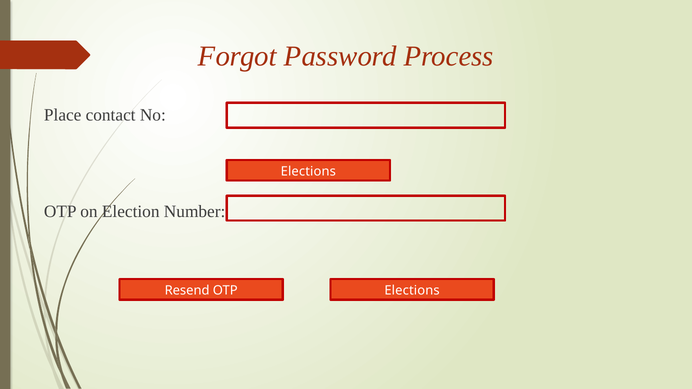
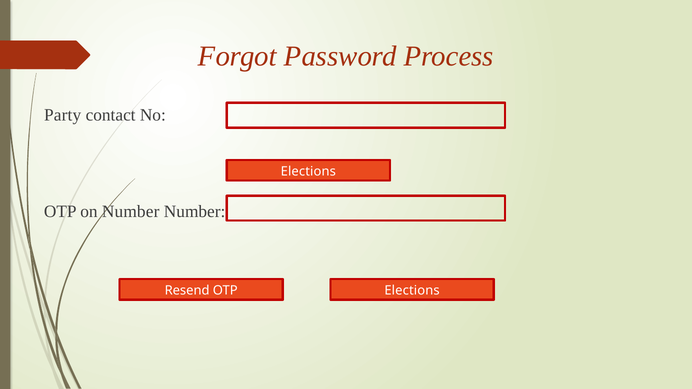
Place: Place -> Party
on Election: Election -> Number
